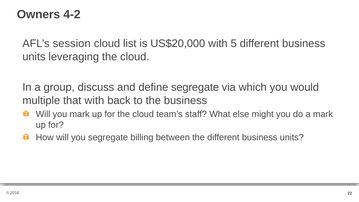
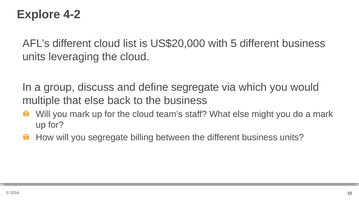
Owners: Owners -> Explore
AFL’s session: session -> different
that with: with -> else
